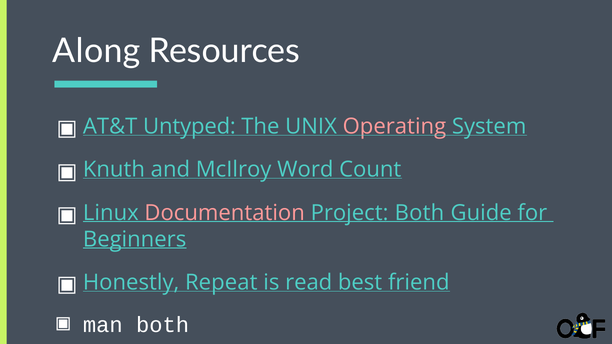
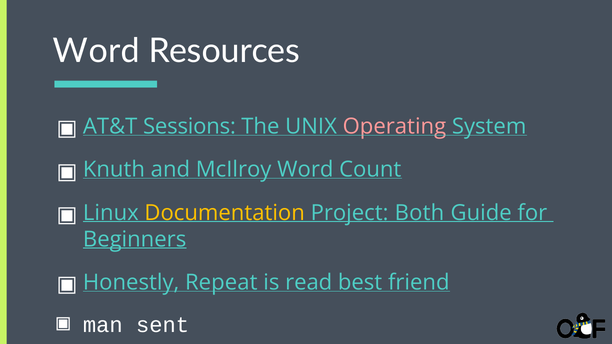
Along at (96, 51): Along -> Word
Untyped: Untyped -> Sessions
Documentation colour: pink -> yellow
man both: both -> sent
